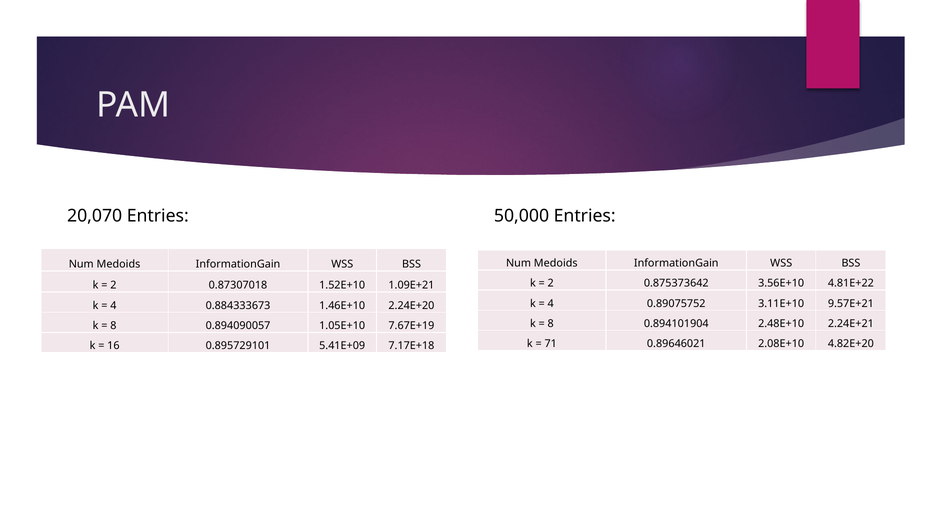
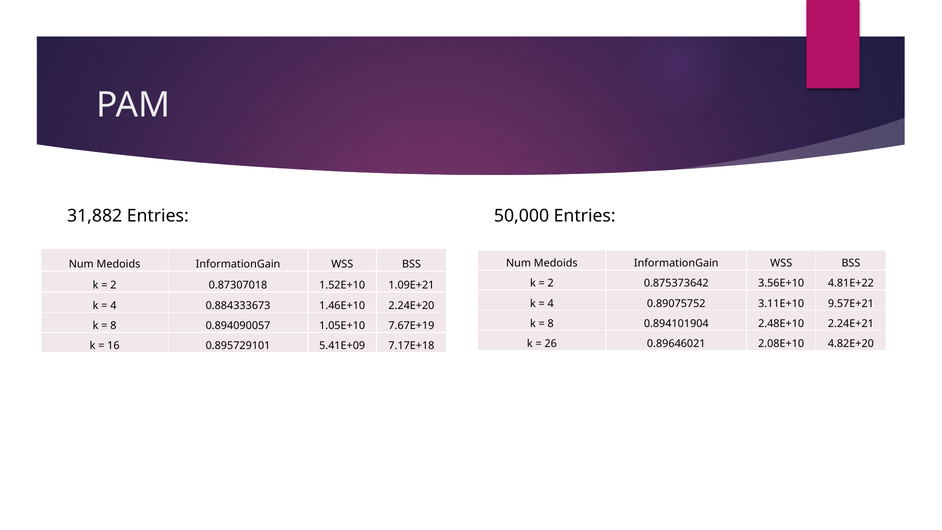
20,070: 20,070 -> 31,882
71: 71 -> 26
